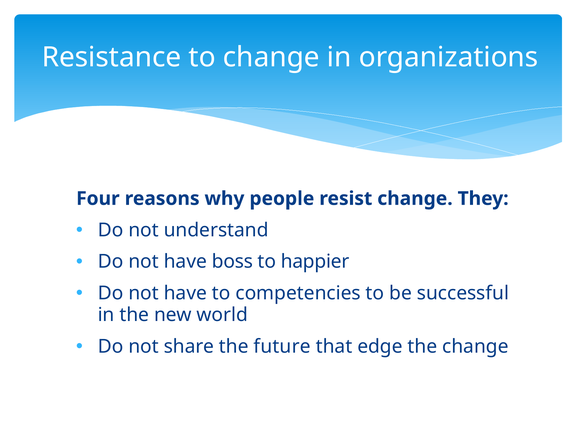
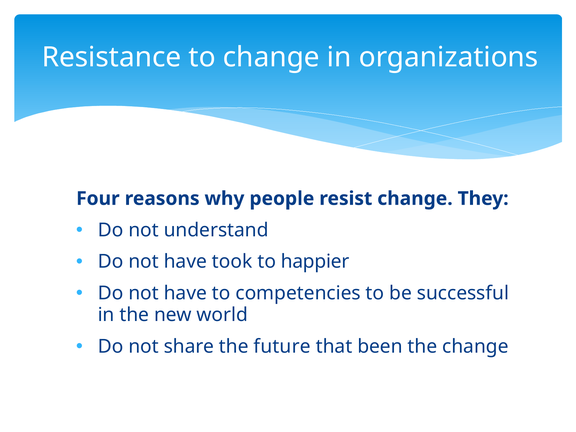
boss: boss -> took
edge: edge -> been
